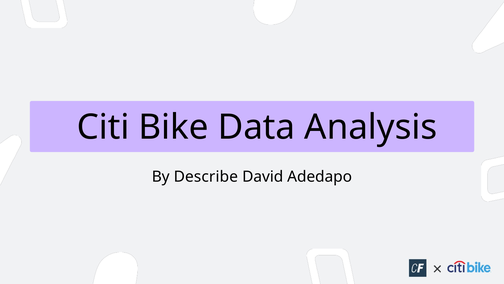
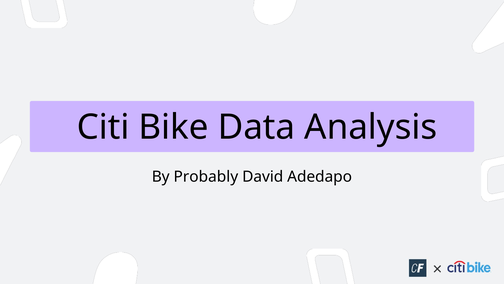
Describe: Describe -> Probably
